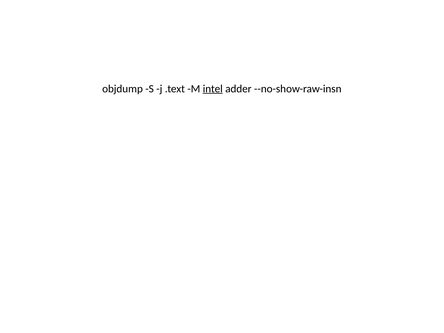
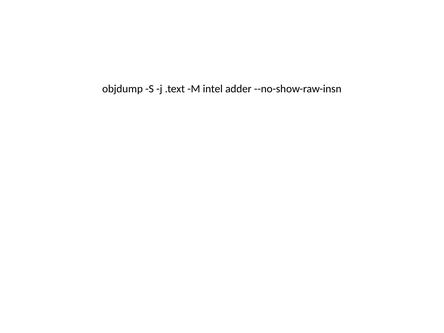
intel underline: present -> none
